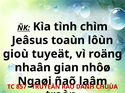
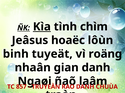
Kìa underline: none -> present
toaùn: toaùn -> hoaëc
gioù: gioù -> binh
gian nhôø: nhôø -> danh
